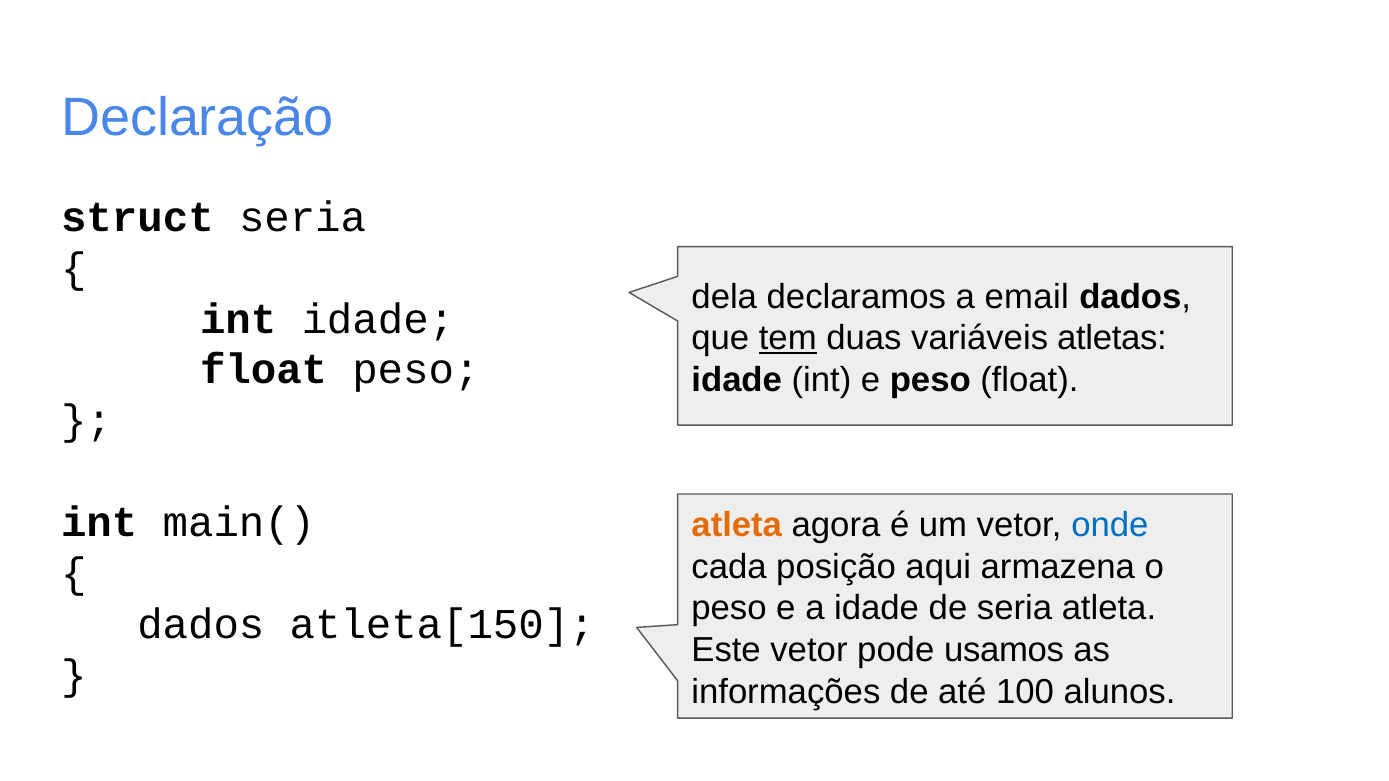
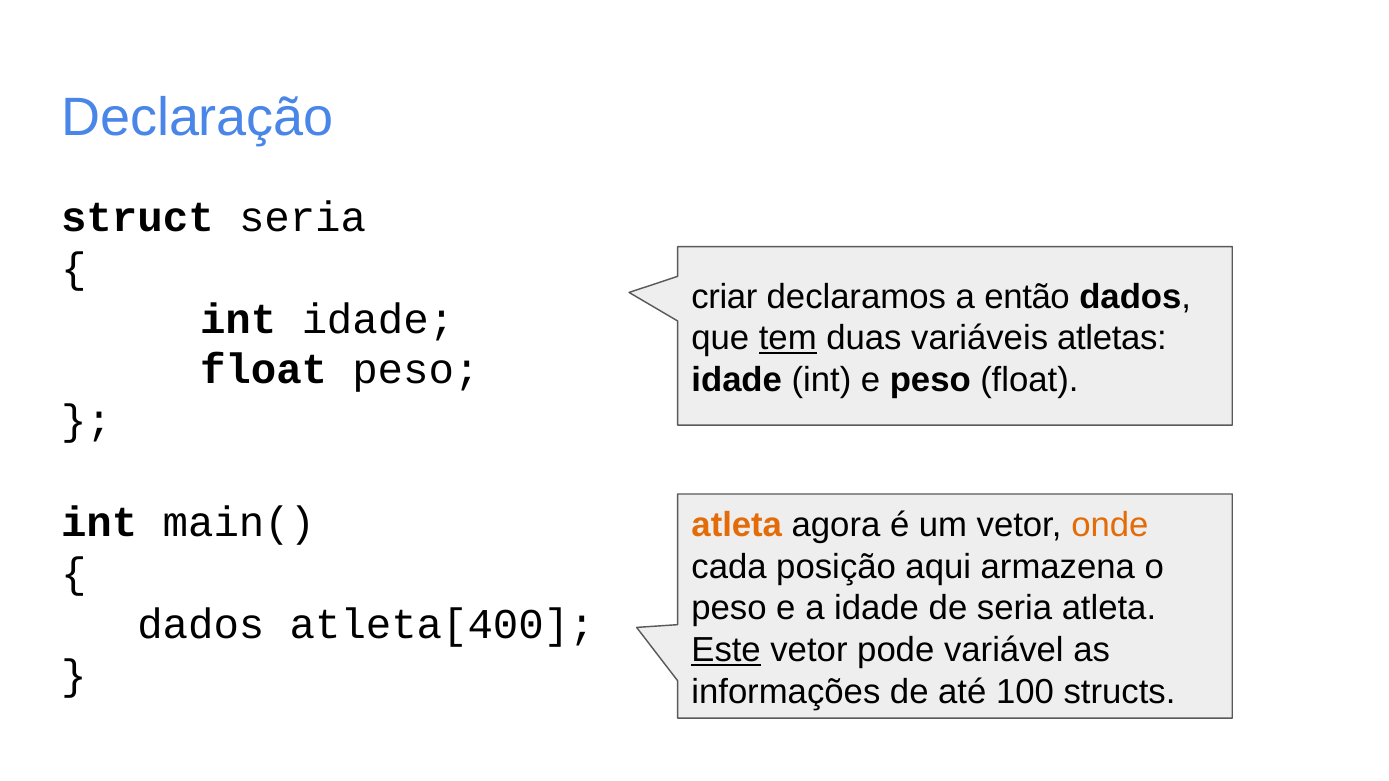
dela: dela -> criar
email: email -> então
onde colour: blue -> orange
atleta[150: atleta[150 -> atleta[400
Este underline: none -> present
usamos: usamos -> variável
alunos: alunos -> structs
